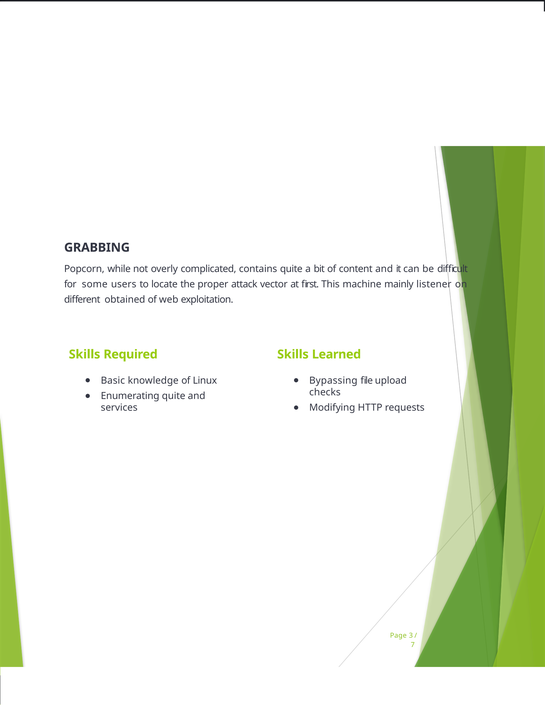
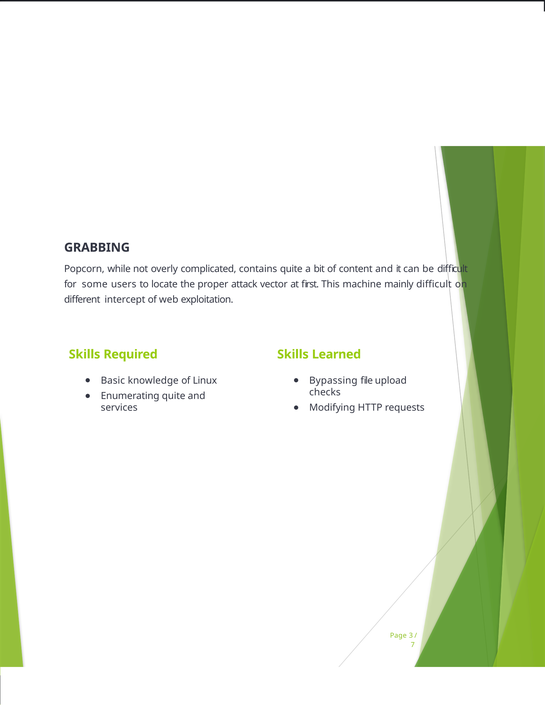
mainly listener: listener -> difficult
obtained: obtained -> intercept
